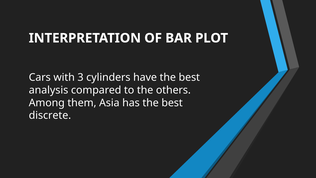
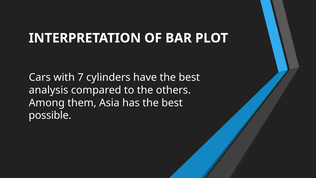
3: 3 -> 7
discrete: discrete -> possible
